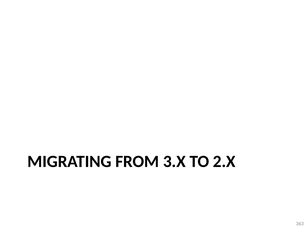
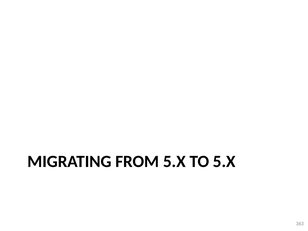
FROM 3.X: 3.X -> 5.X
TO 2.X: 2.X -> 5.X
